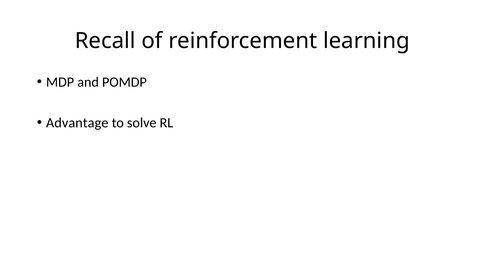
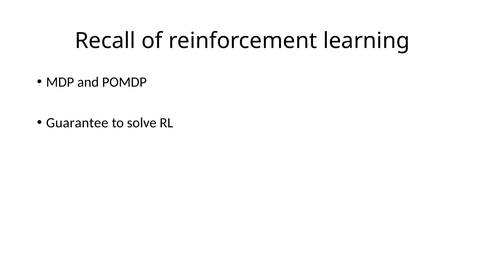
Advantage: Advantage -> Guarantee
